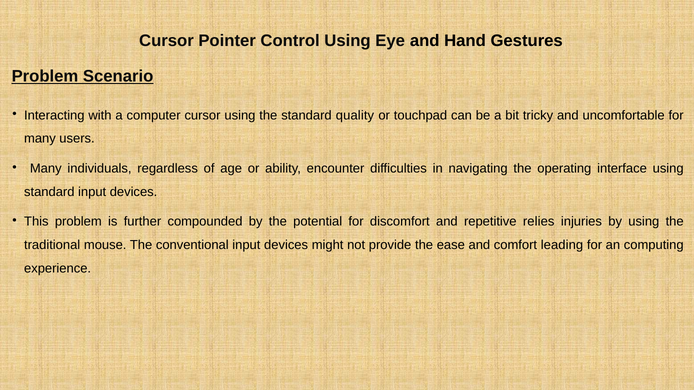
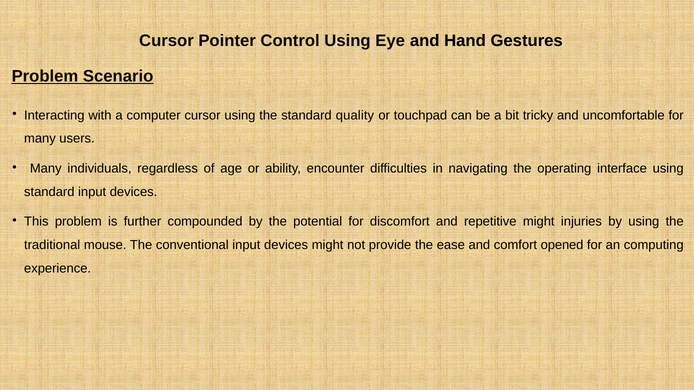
repetitive relies: relies -> might
leading: leading -> opened
